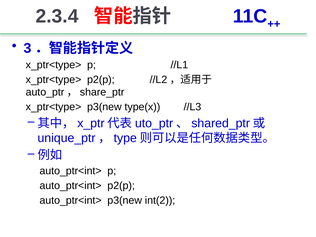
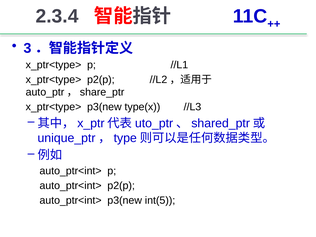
int(2: int(2 -> int(5
